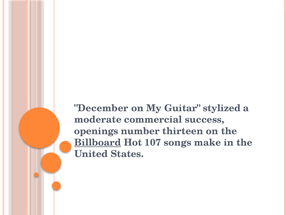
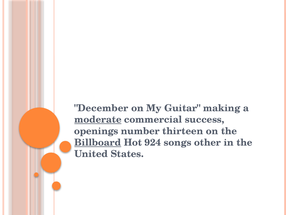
stylized: stylized -> making
moderate underline: none -> present
107: 107 -> 924
make: make -> other
